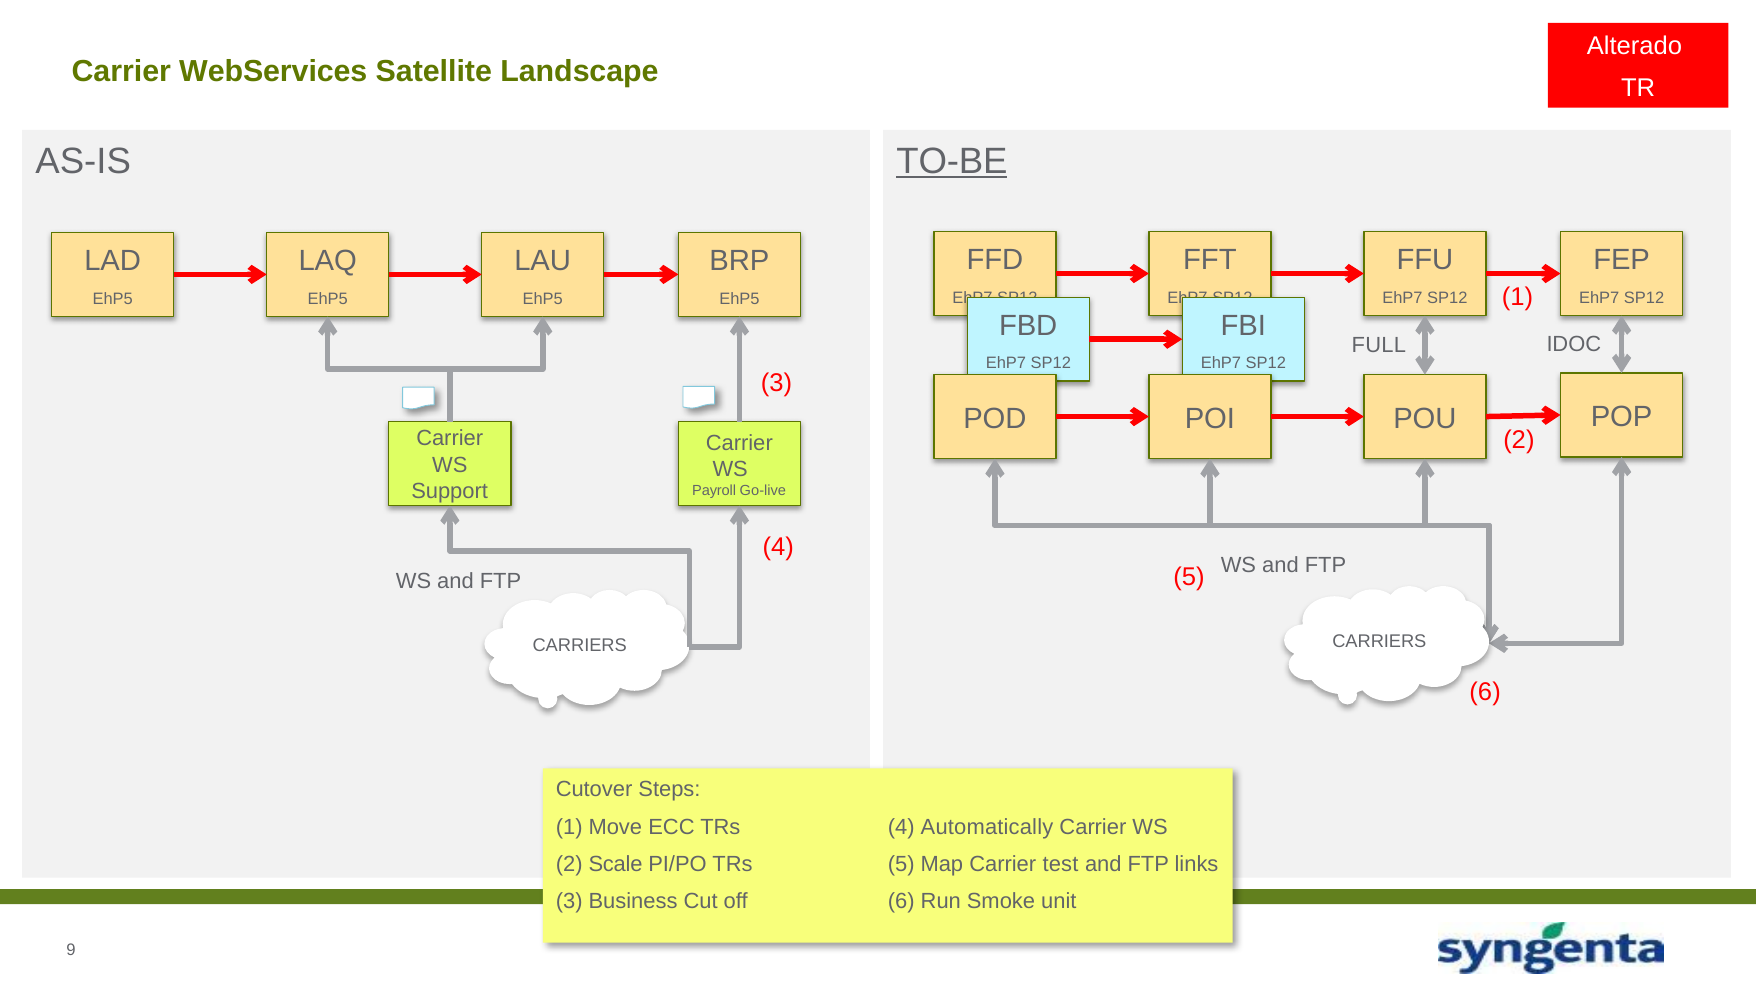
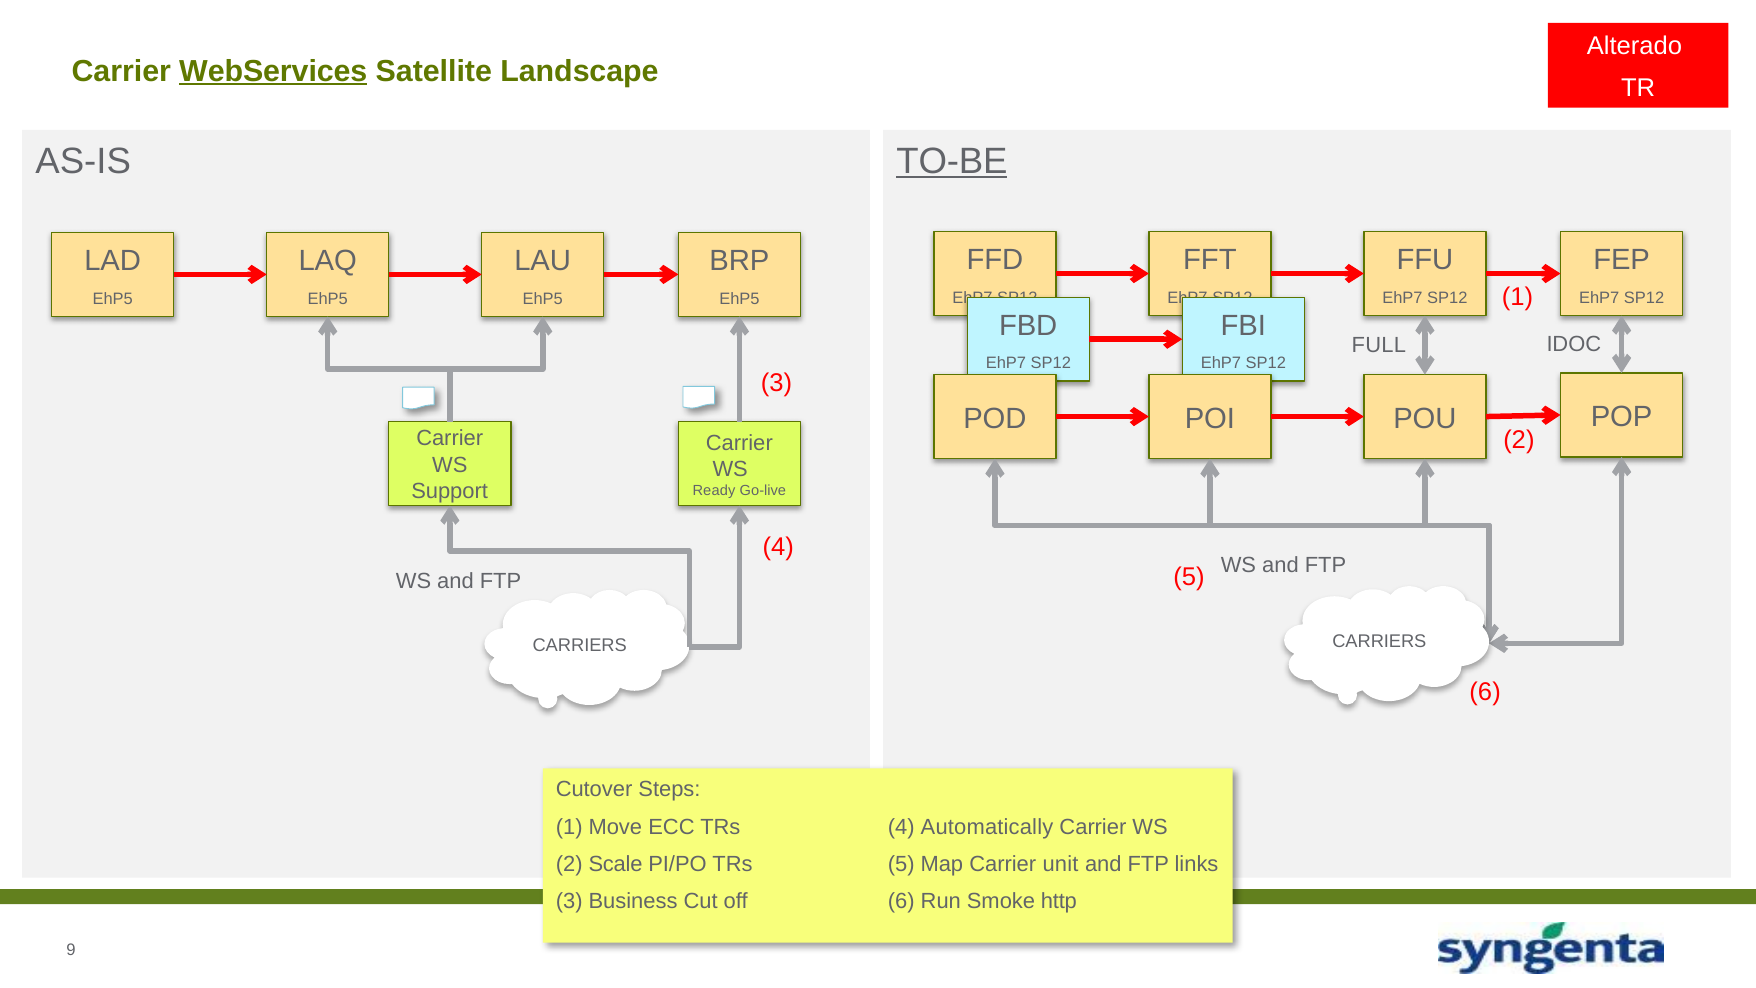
WebServices underline: none -> present
Payroll: Payroll -> Ready
test: test -> unit
unit: unit -> http
